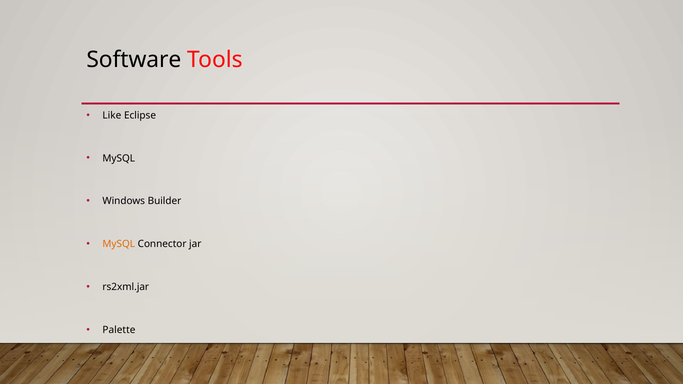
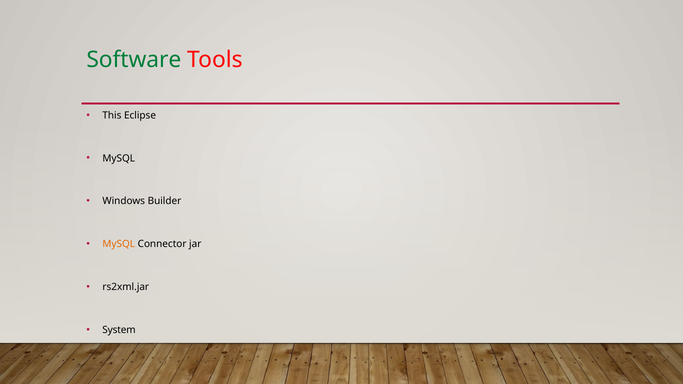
Software colour: black -> green
Like: Like -> This
Palette: Palette -> System
